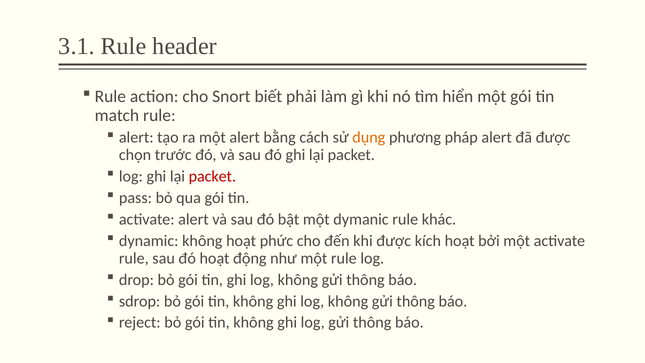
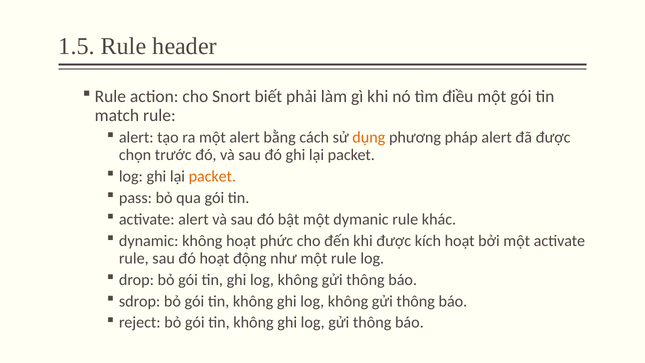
3.1: 3.1 -> 1.5
hiển: hiển -> điều
packet at (212, 176) colour: red -> orange
